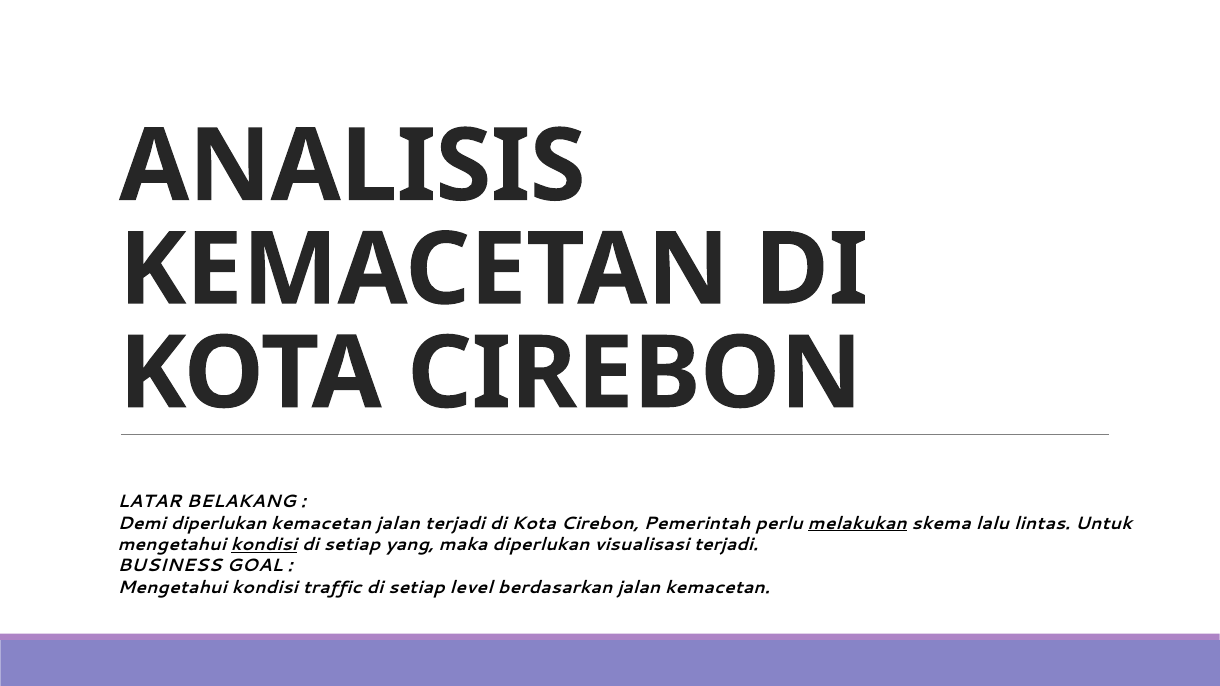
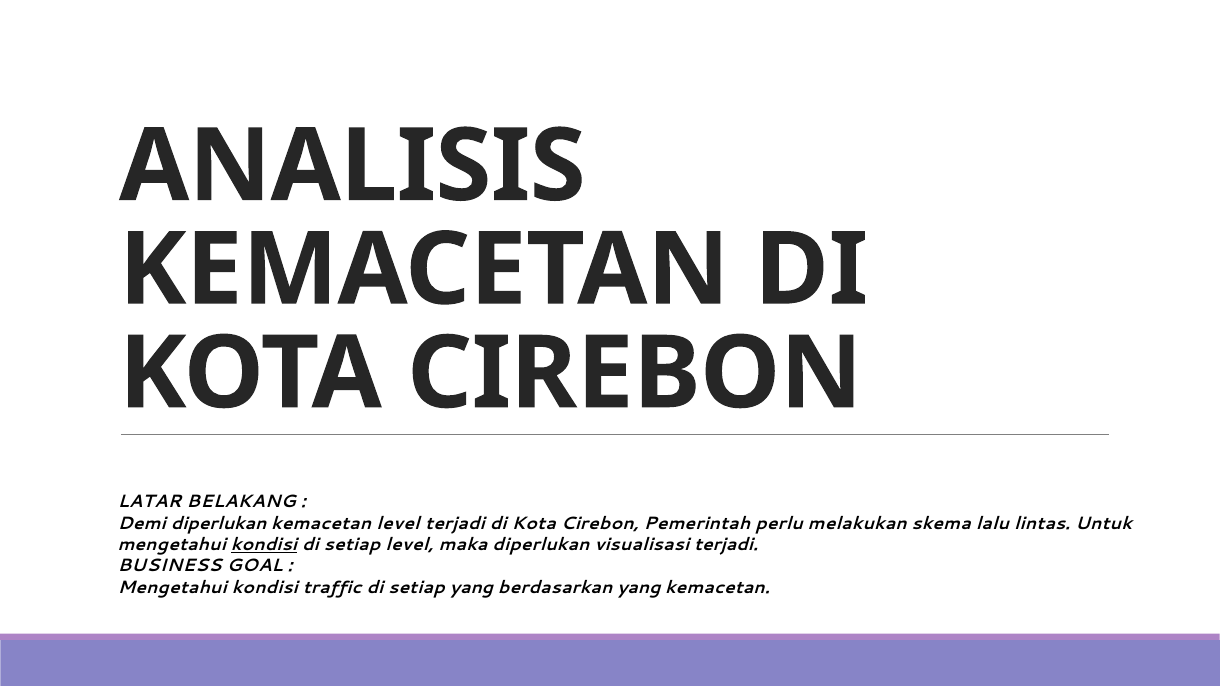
kemacetan jalan: jalan -> level
melakukan underline: present -> none
setiap yang: yang -> level
setiap level: level -> yang
berdasarkan jalan: jalan -> yang
